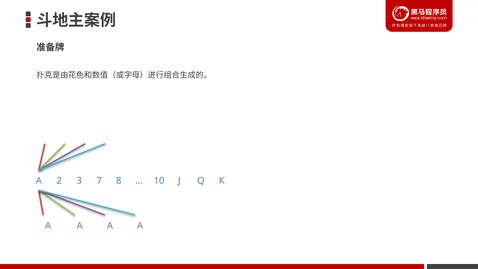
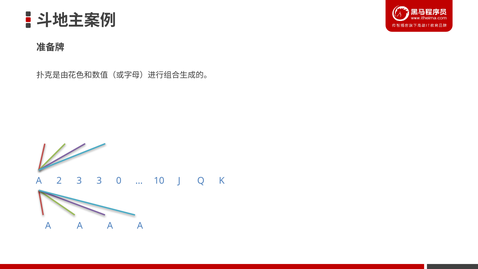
2 7: 7 -> 3
8: 8 -> 0
